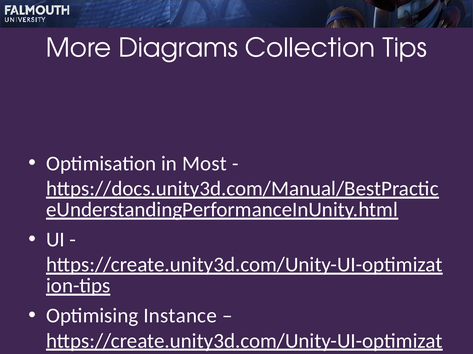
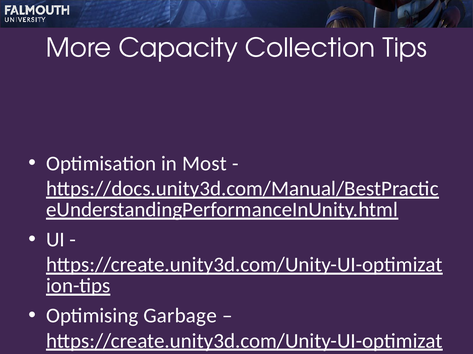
Diagrams: Diagrams -> Capacity
Instance: Instance -> Garbage
